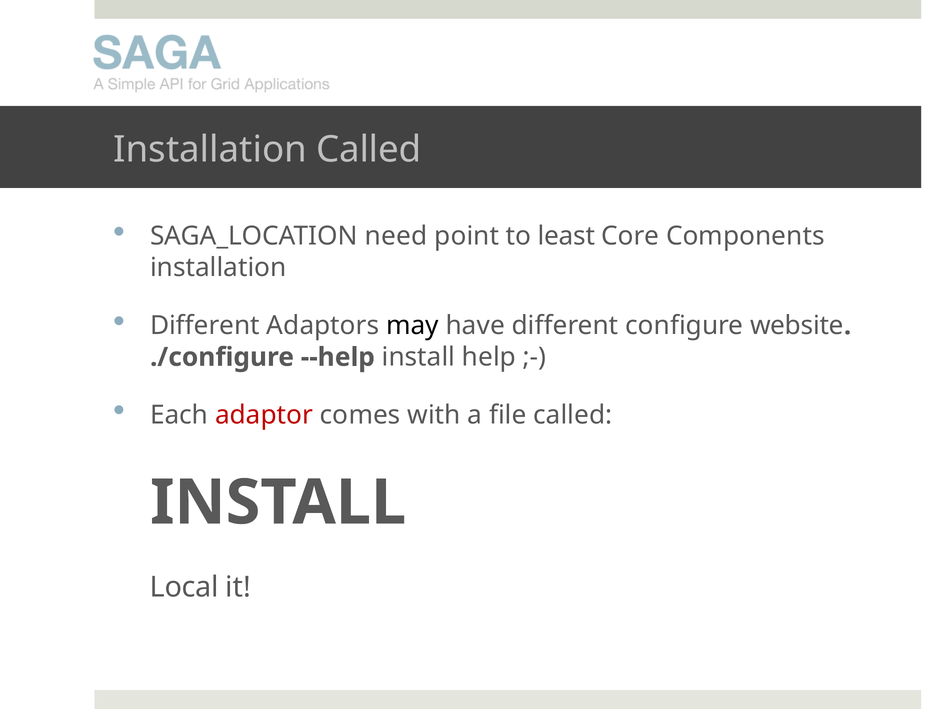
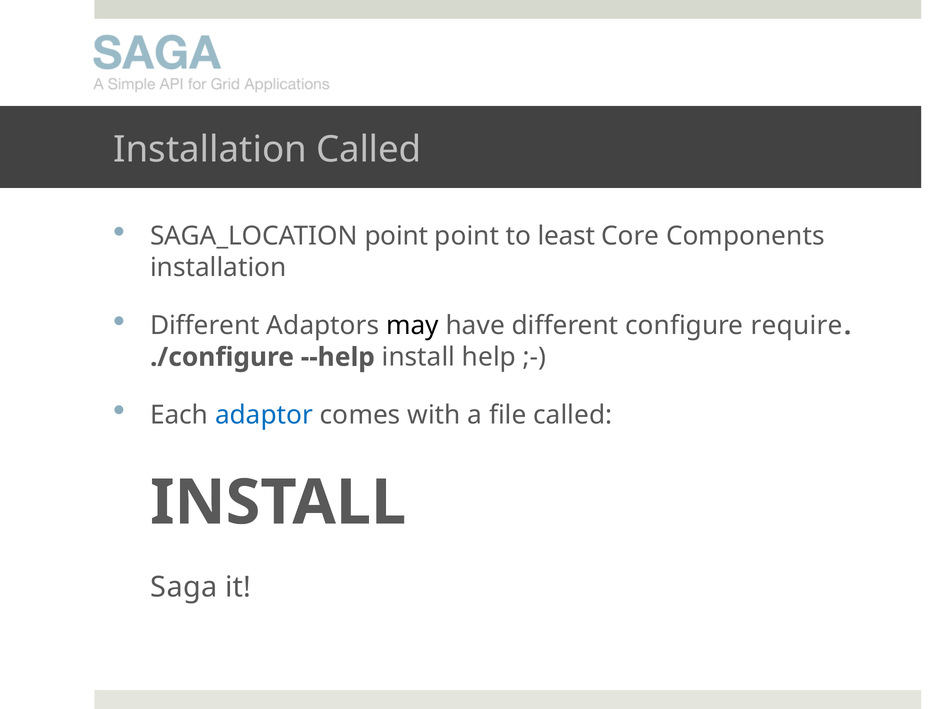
SAGA_LOCATION need: need -> point
website: website -> require
adaptor colour: red -> blue
Local: Local -> Saga
